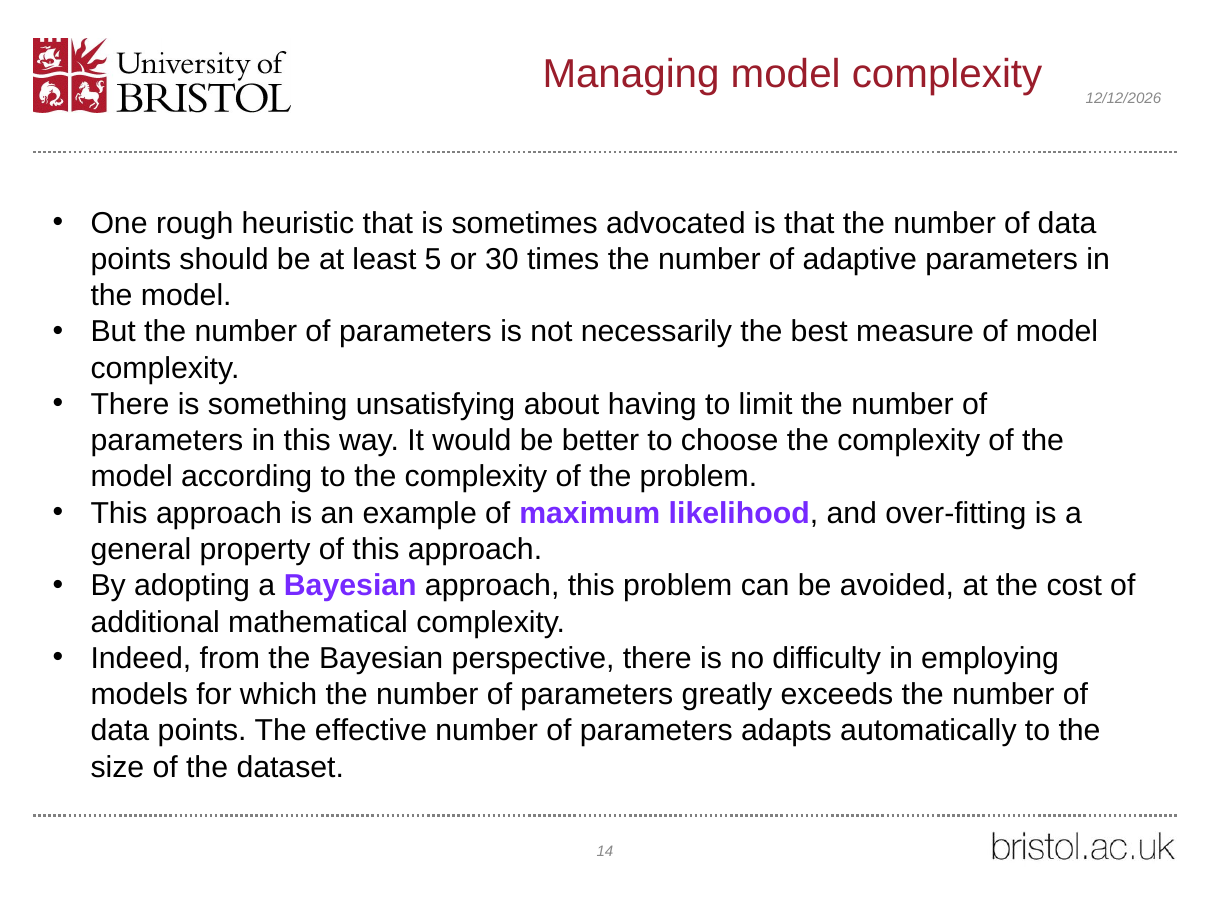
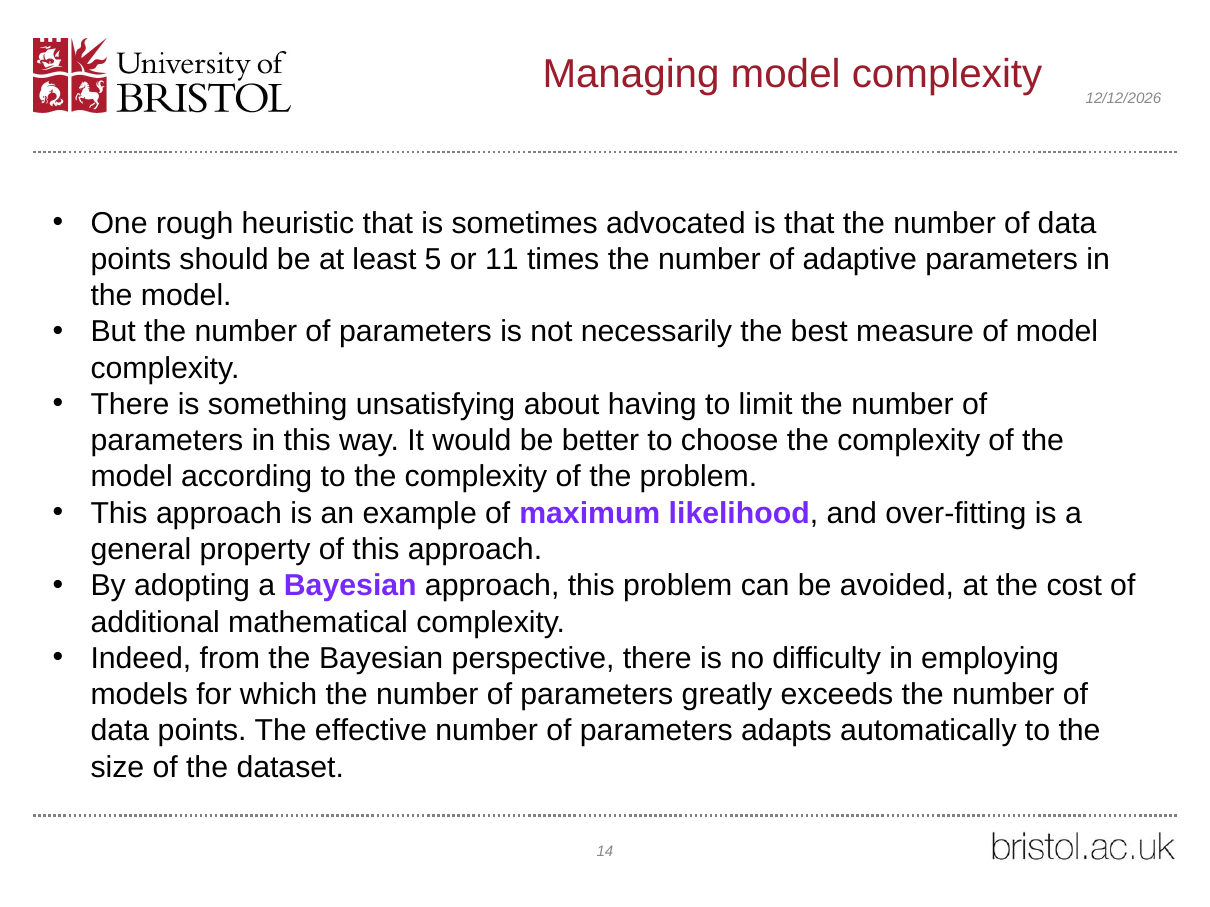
30: 30 -> 11
